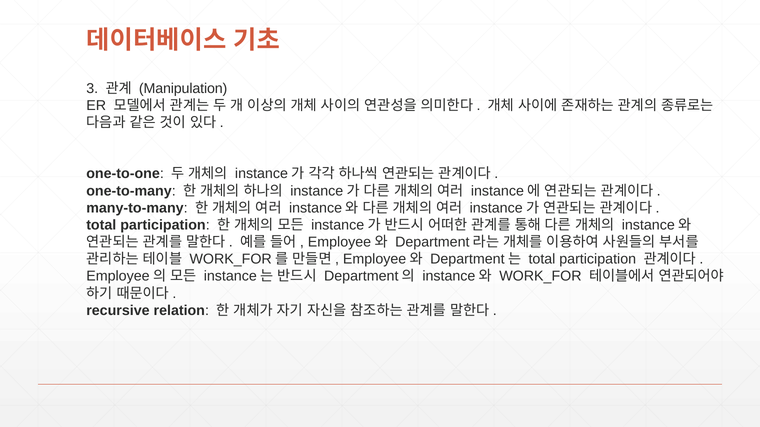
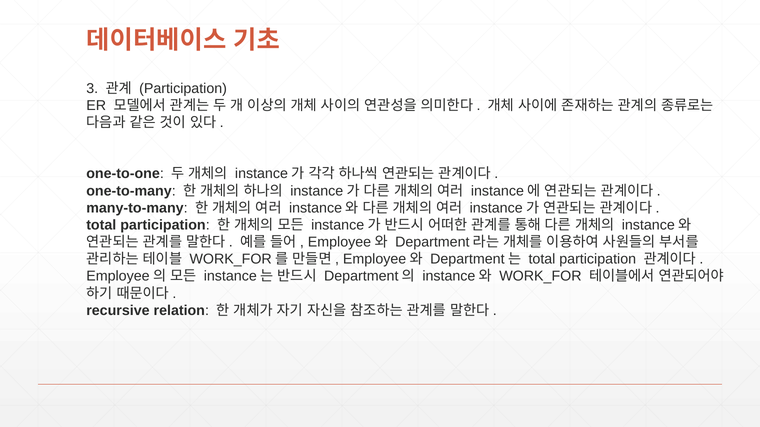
Manipulation at (183, 88): Manipulation -> Participation
